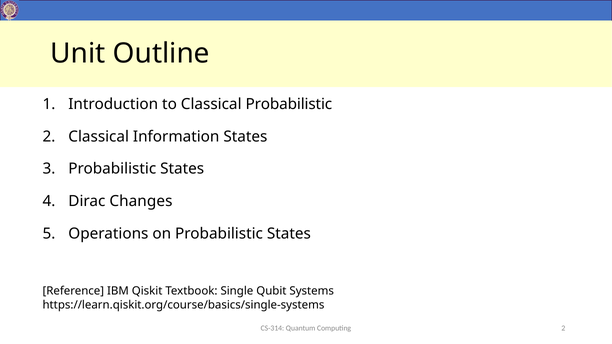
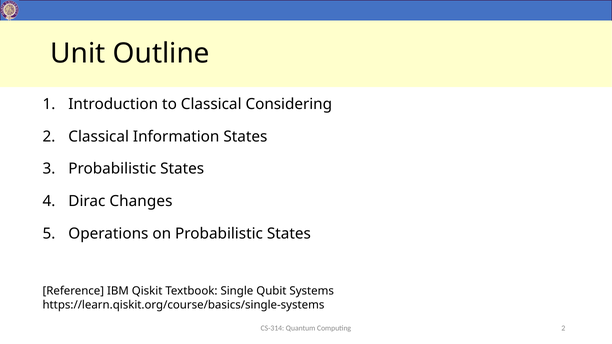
Classical Probabilistic: Probabilistic -> Considering
